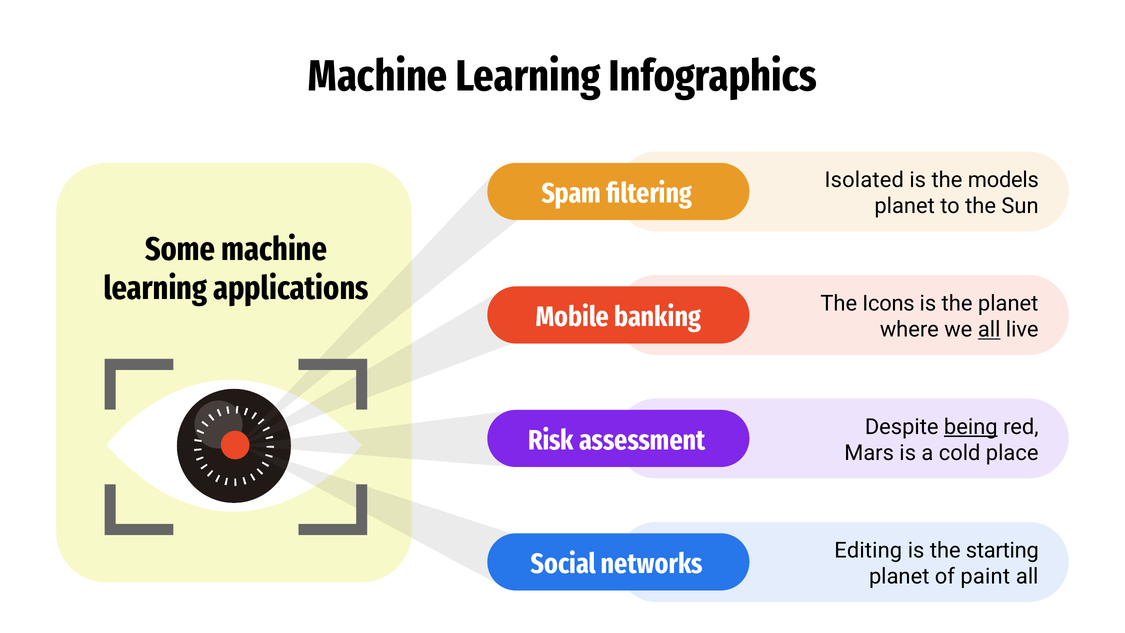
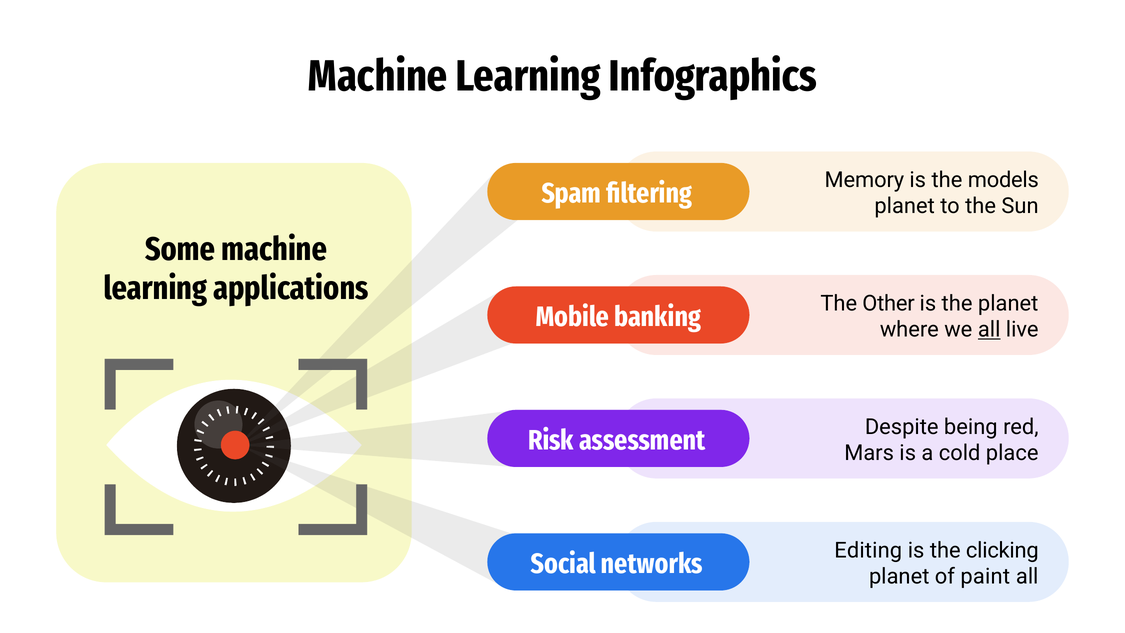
Isolated: Isolated -> Memory
Icons: Icons -> Other
being underline: present -> none
starting: starting -> clicking
